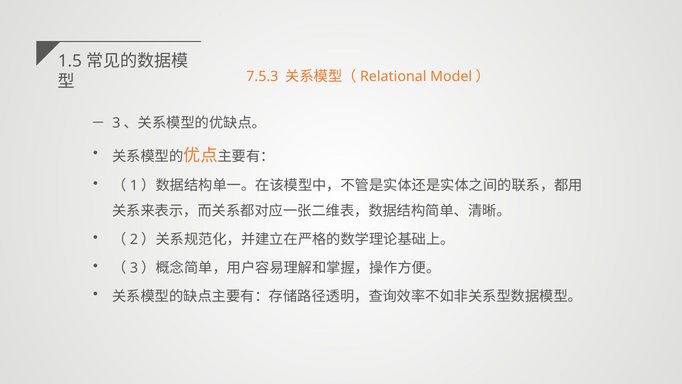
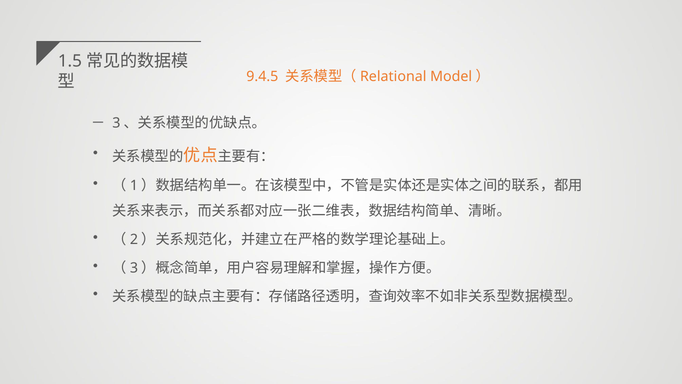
7.5.3: 7.5.3 -> 9.4.5
